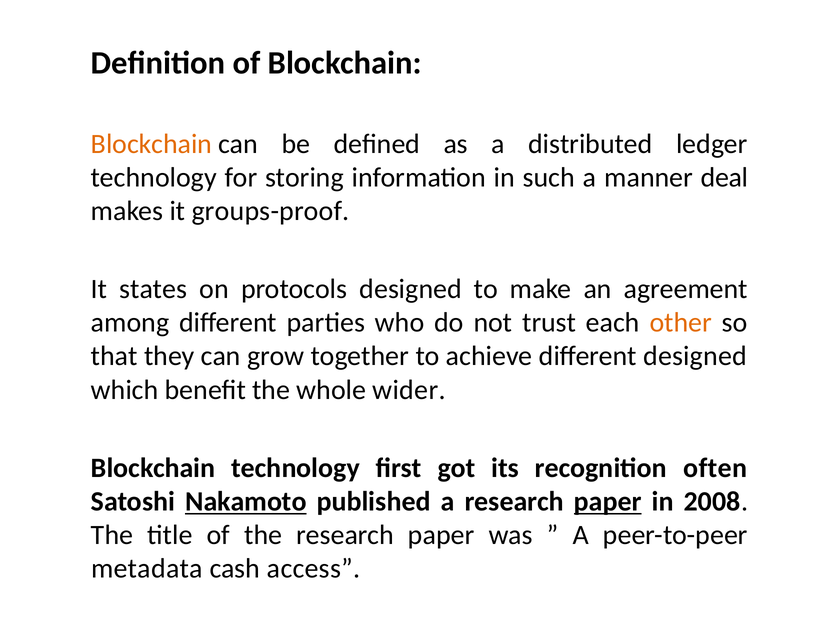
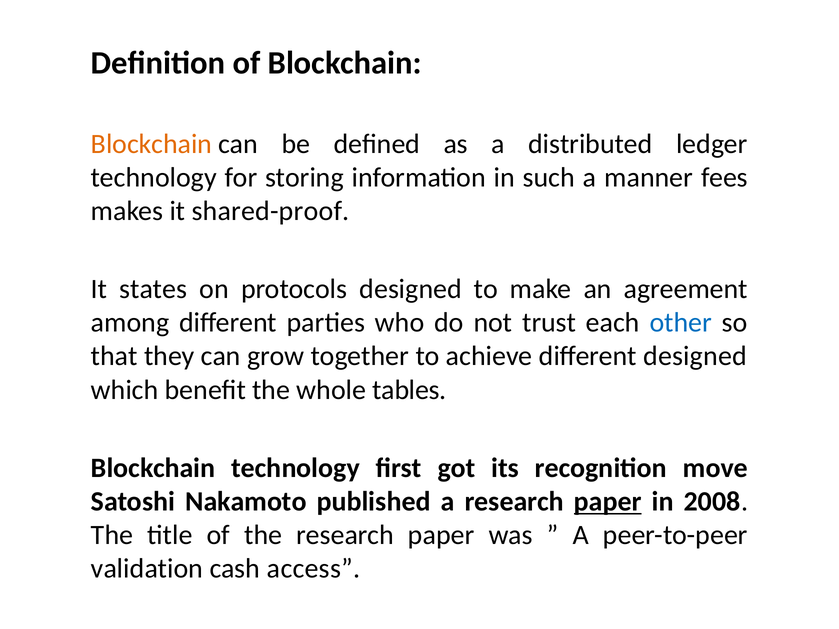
deal: deal -> fees
groups-proof: groups-proof -> shared-proof
other colour: orange -> blue
wider: wider -> tables
often: often -> move
Nakamoto underline: present -> none
metadata: metadata -> validation
